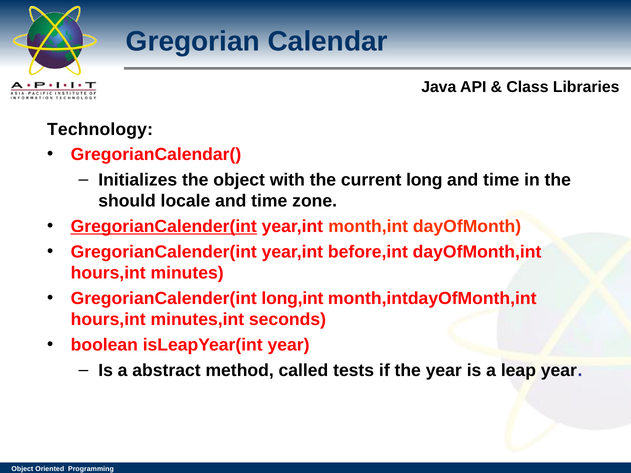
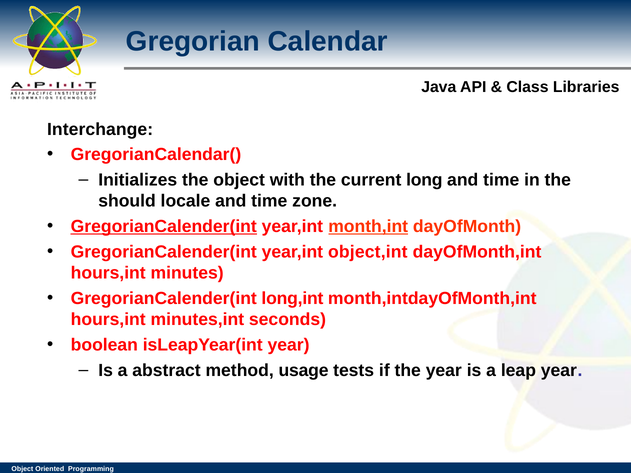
Technology: Technology -> Interchange
month,int underline: none -> present
before,int: before,int -> object,int
called: called -> usage
